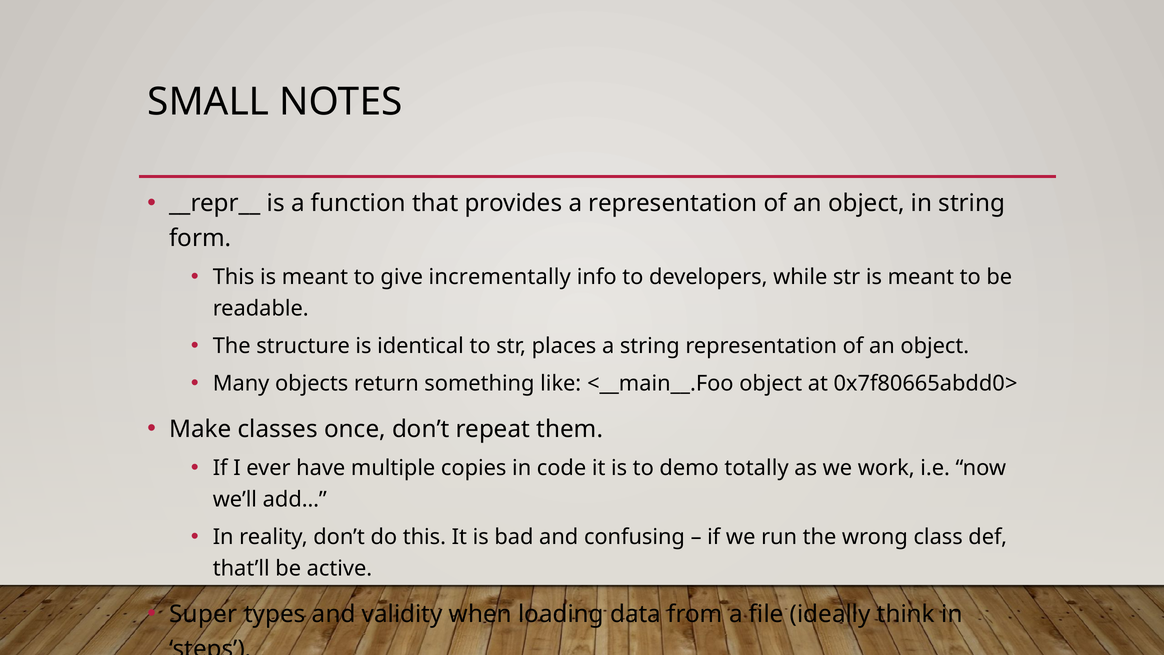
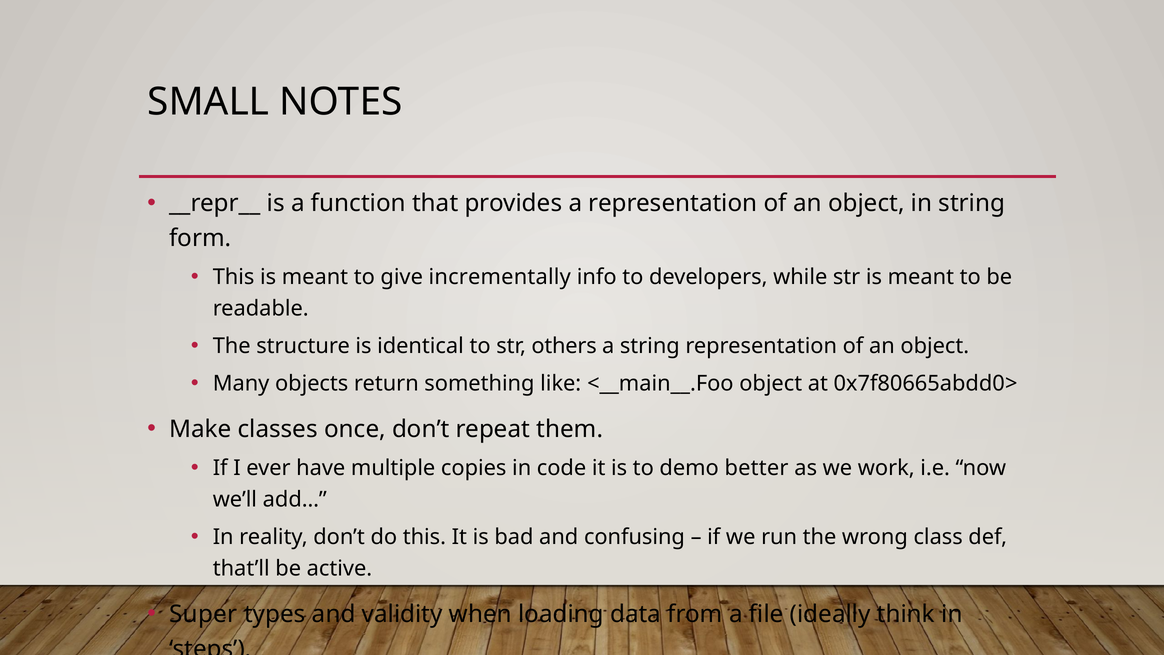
str places: places -> others
totally: totally -> better
